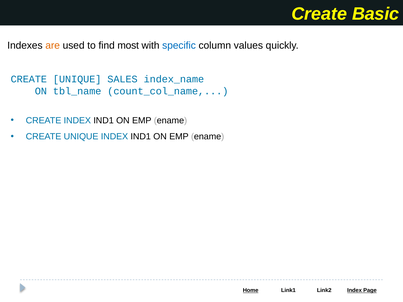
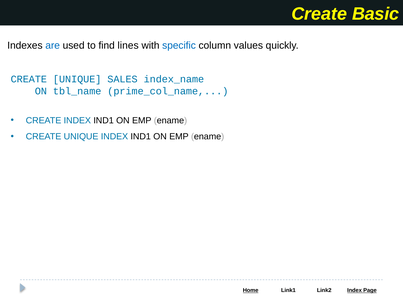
are colour: orange -> blue
most: most -> lines
count_col_name: count_col_name -> prime_col_name
